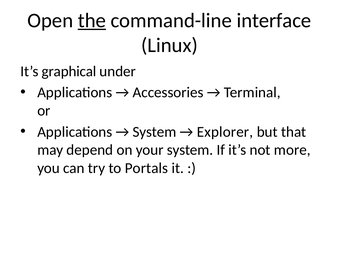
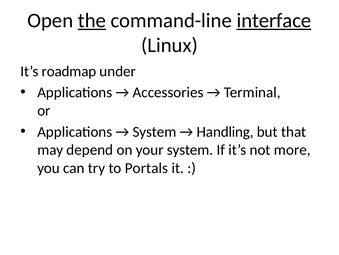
interface underline: none -> present
graphical: graphical -> roadmap
Explorer: Explorer -> Handling
